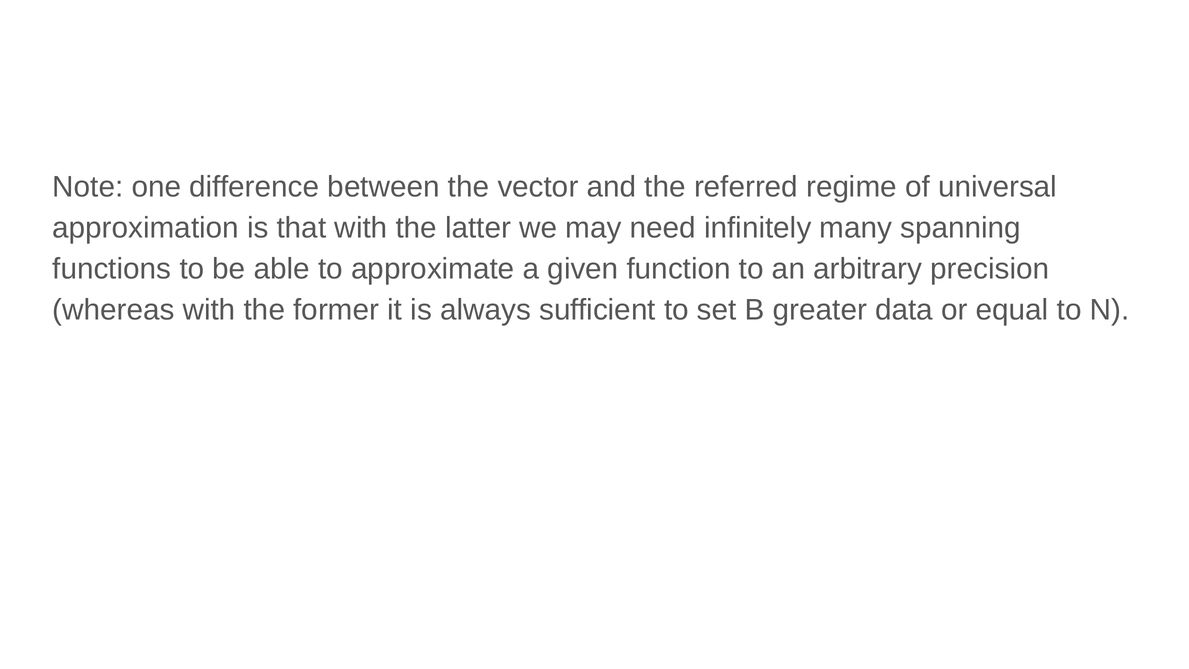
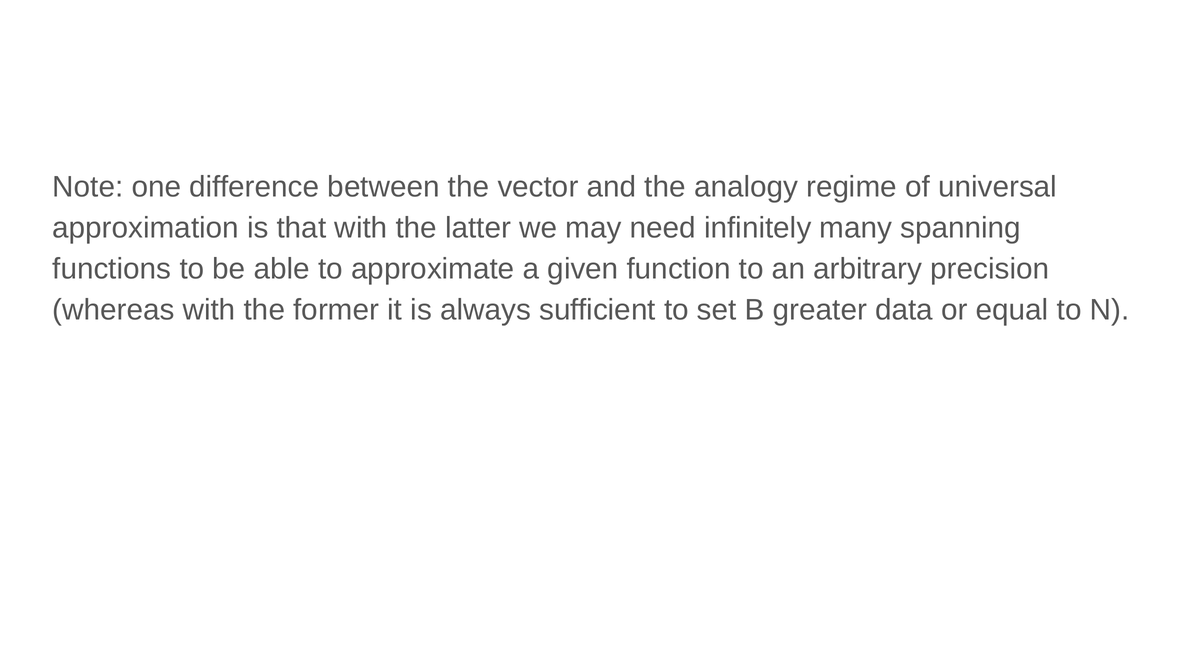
referred: referred -> analogy
